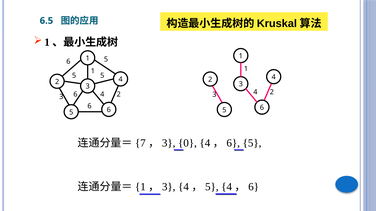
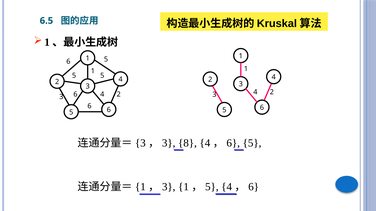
7 at (140, 143): 7 -> 3
0: 0 -> 8
4 at (183, 187): 4 -> 1
